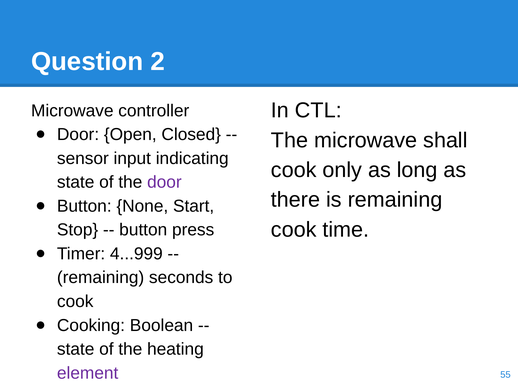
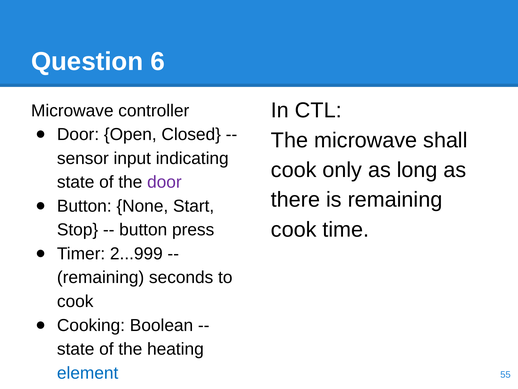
2: 2 -> 6
4...999: 4...999 -> 2...999
element colour: purple -> blue
